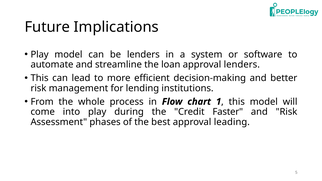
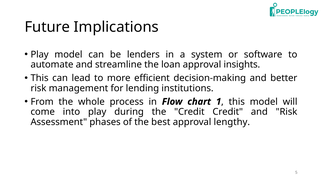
approval lenders: lenders -> insights
Credit Faster: Faster -> Credit
leading: leading -> lengthy
